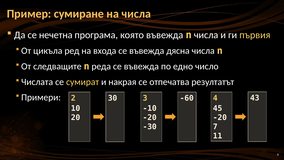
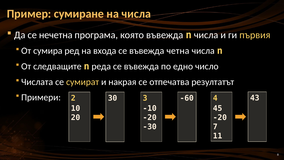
цикъла: цикъла -> сумира
дясна: дясна -> четна
